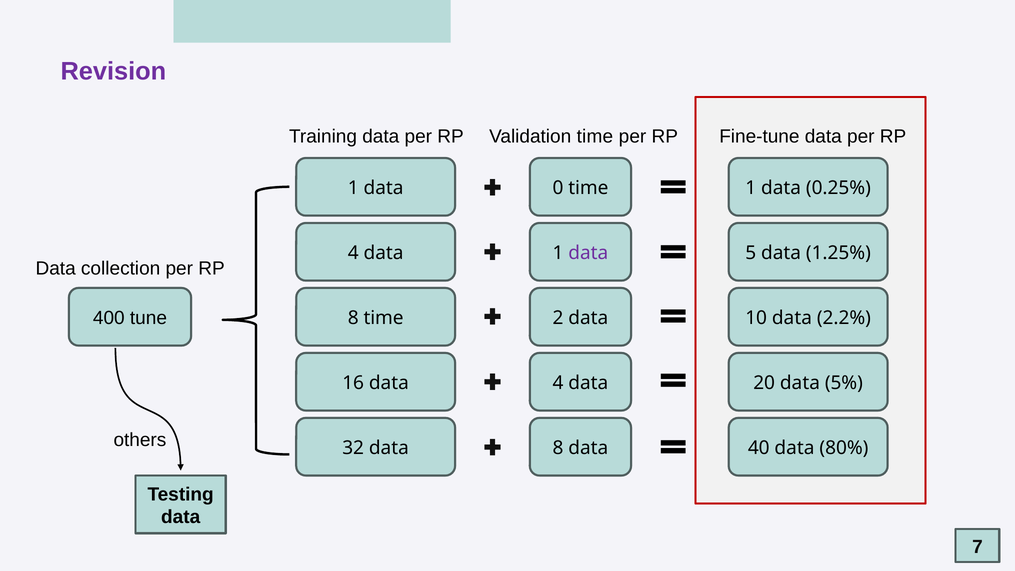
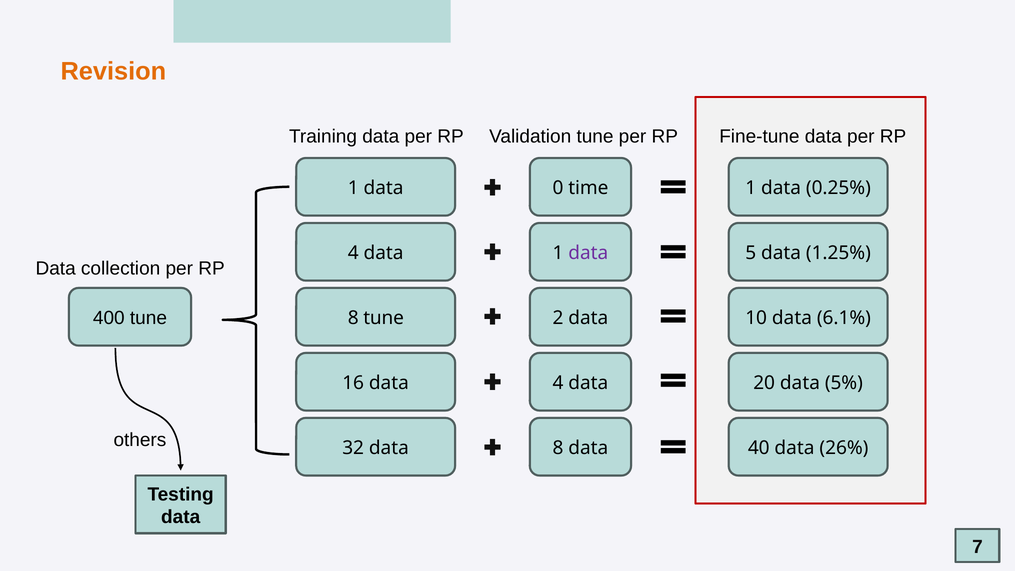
Revision colour: purple -> orange
Validation time: time -> tune
8 time: time -> tune
2.2%: 2.2% -> 6.1%
80%: 80% -> 26%
